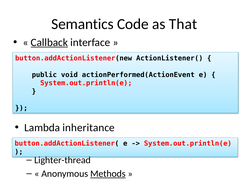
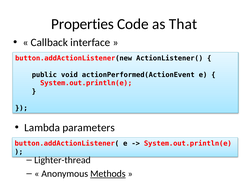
Semantics: Semantics -> Properties
Callback underline: present -> none
inheritance: inheritance -> parameters
